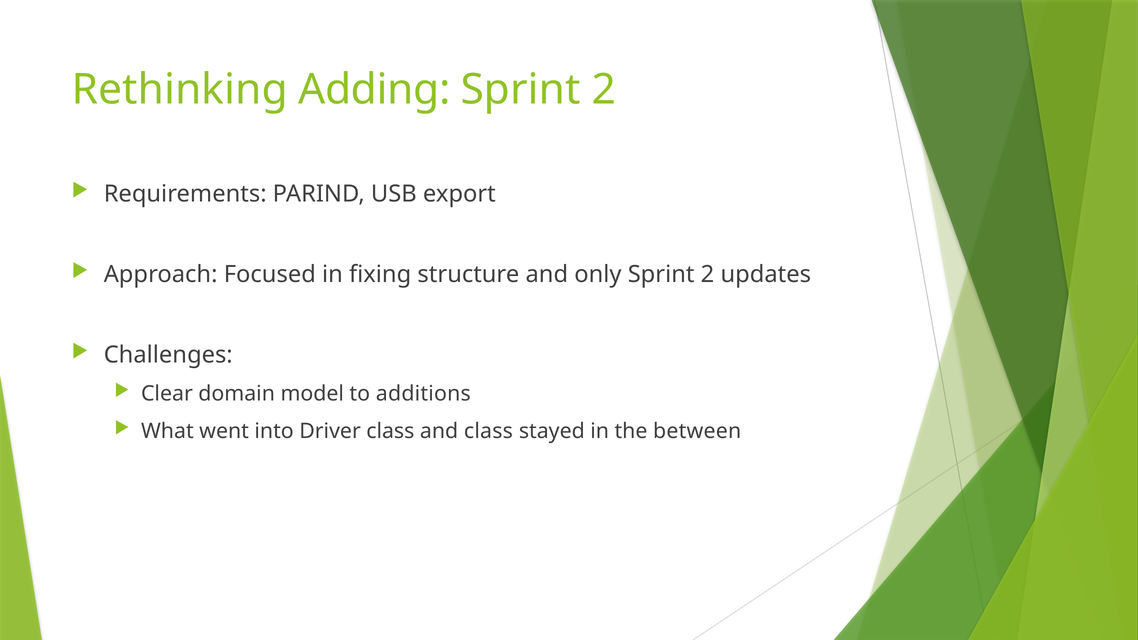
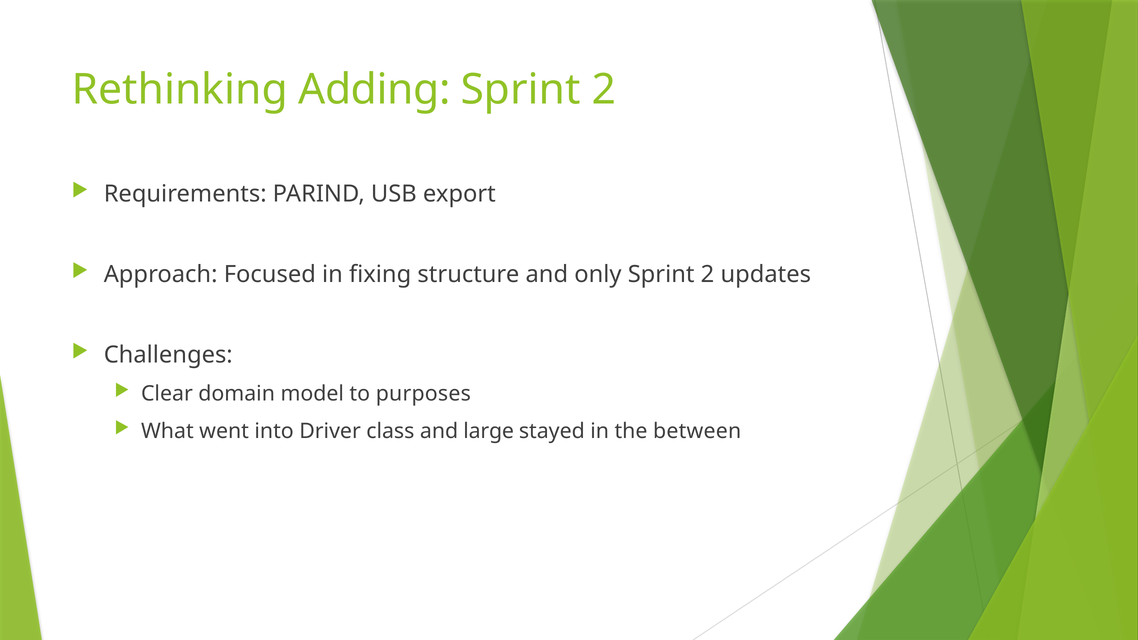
additions: additions -> purposes
and class: class -> large
